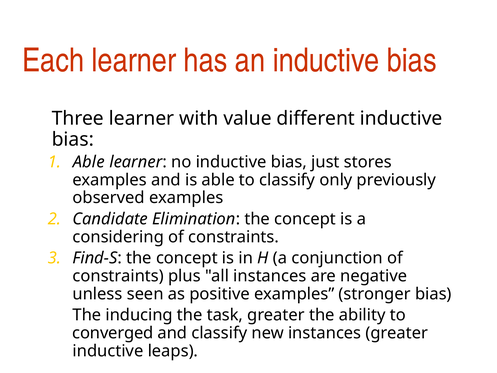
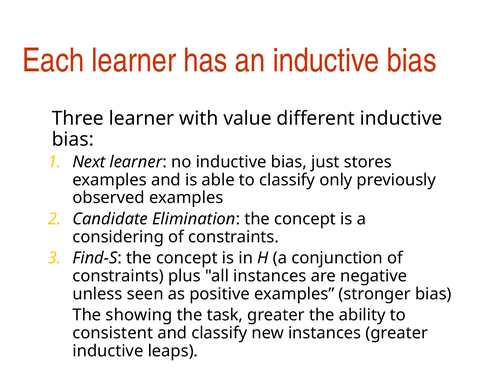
Able at (89, 162): Able -> Next
inducing: inducing -> showing
converged: converged -> consistent
